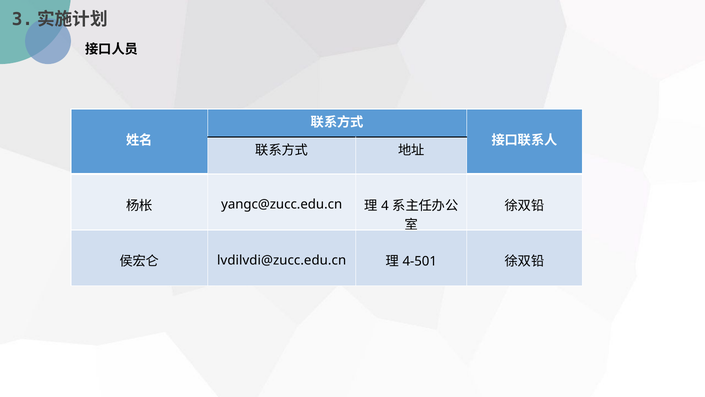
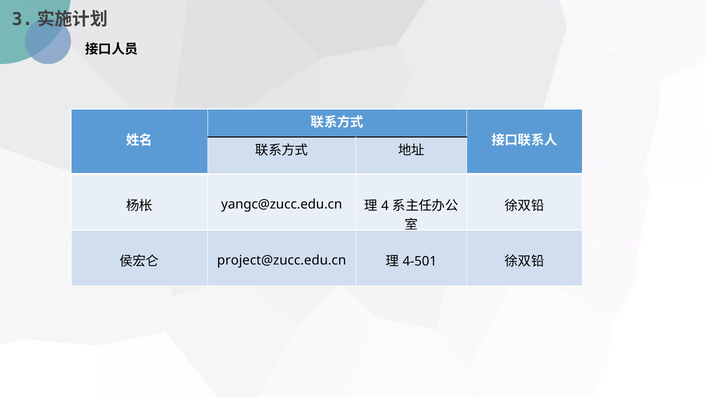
lvdilvdi@zucc.edu.cn: lvdilvdi@zucc.edu.cn -> project@zucc.edu.cn
